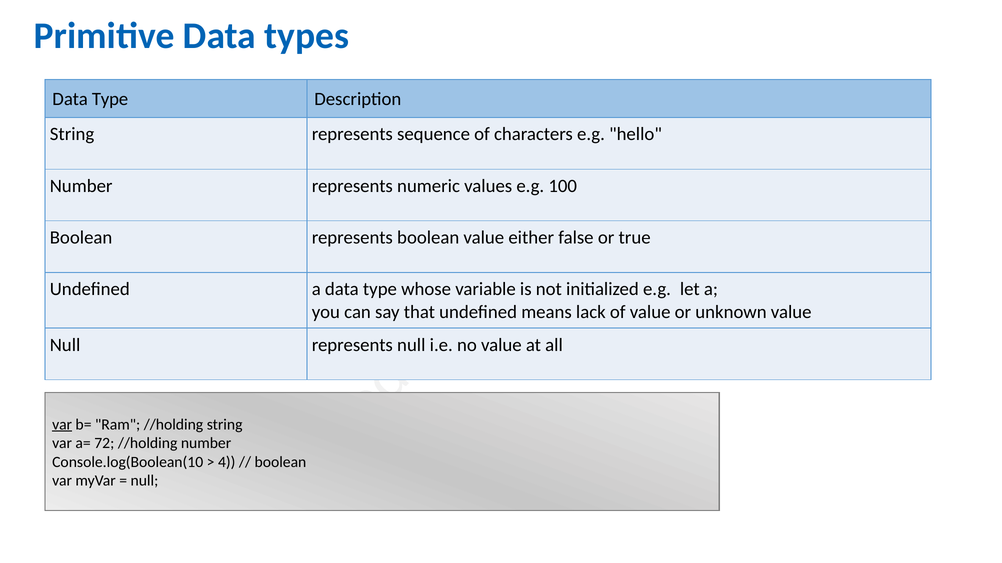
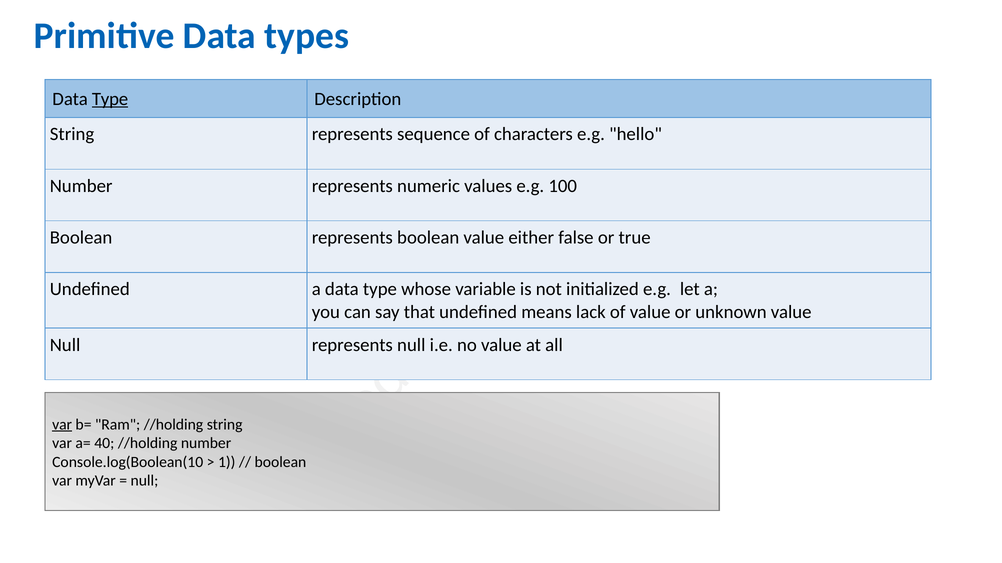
Type at (110, 99) underline: none -> present
72: 72 -> 40
4: 4 -> 1
